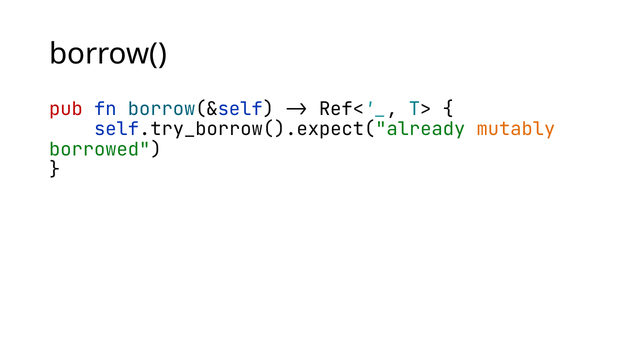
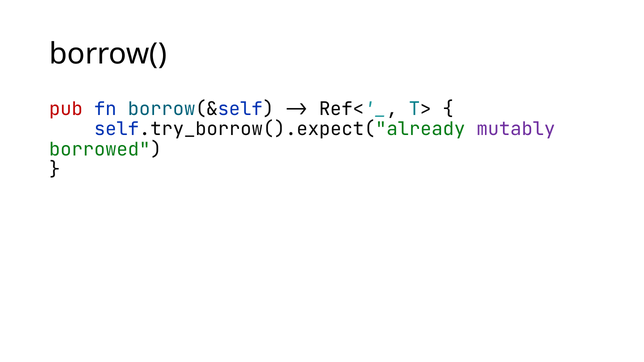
mutably colour: orange -> purple
